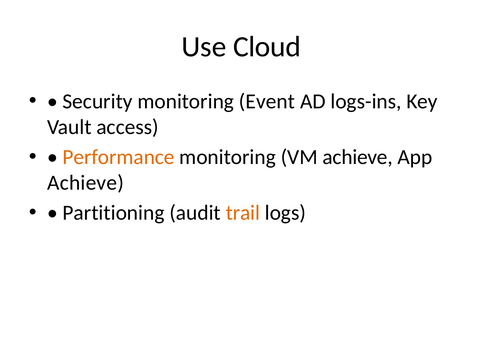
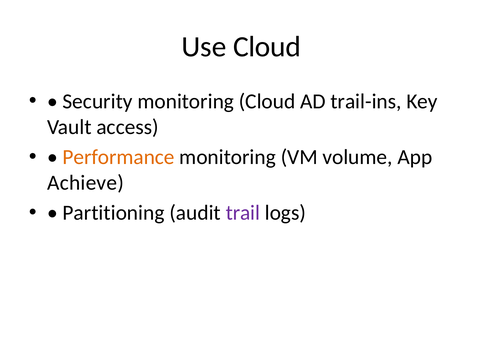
monitoring Event: Event -> Cloud
logs-ins: logs-ins -> trail-ins
VM achieve: achieve -> volume
trail colour: orange -> purple
